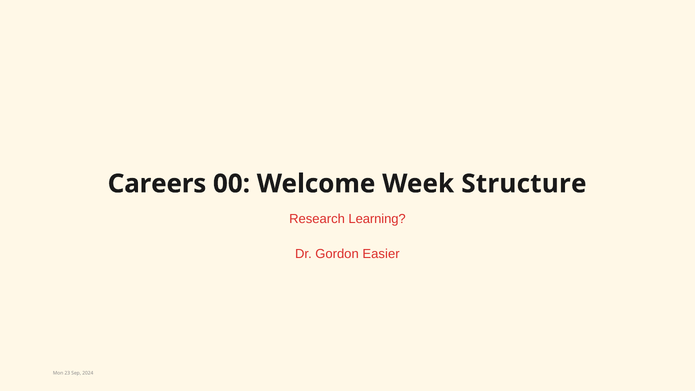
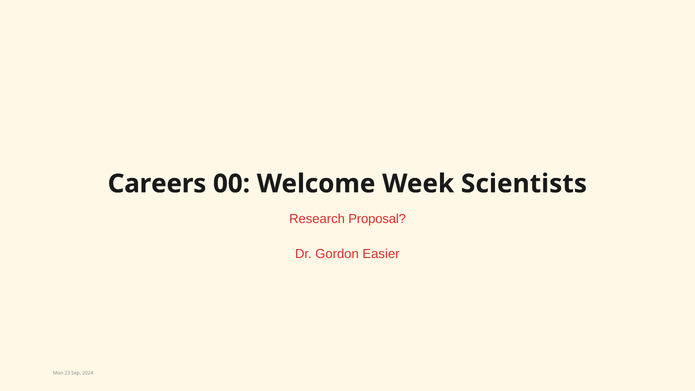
Structure: Structure -> Scientists
Learning: Learning -> Proposal
